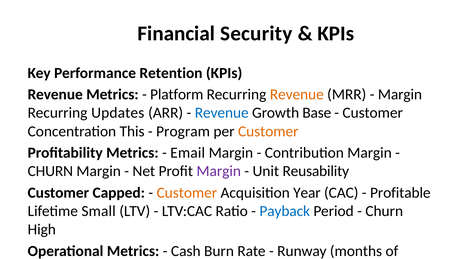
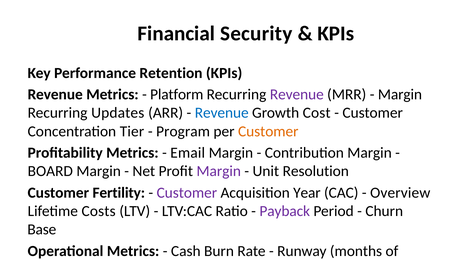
Revenue at (297, 95) colour: orange -> purple
Growth Base: Base -> Cost
This: This -> Tier
CHURN at (50, 171): CHURN -> BOARD
Reusability: Reusability -> Resolution
Capped: Capped -> Fertility
Customer at (187, 193) colour: orange -> purple
Profitable: Profitable -> Overview
Small: Small -> Costs
Payback colour: blue -> purple
High: High -> Base
